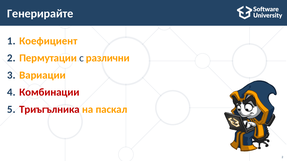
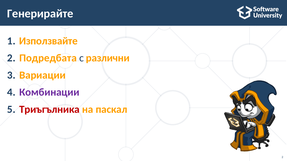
Коефициент: Коефициент -> Използвайте
Пермутации: Пермутации -> Подредбата
Комбинации colour: red -> purple
